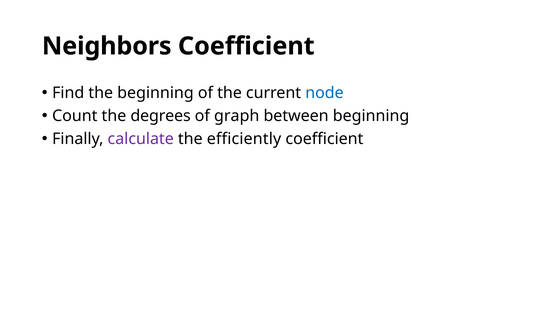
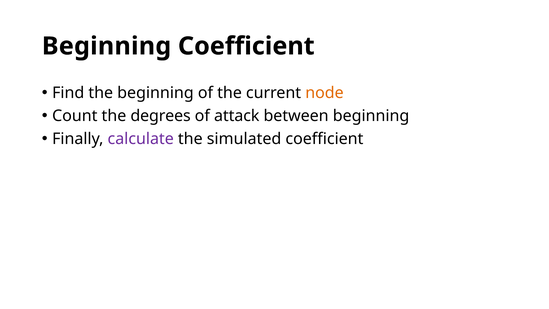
Neighbors at (107, 46): Neighbors -> Beginning
node colour: blue -> orange
graph: graph -> attack
efficiently: efficiently -> simulated
